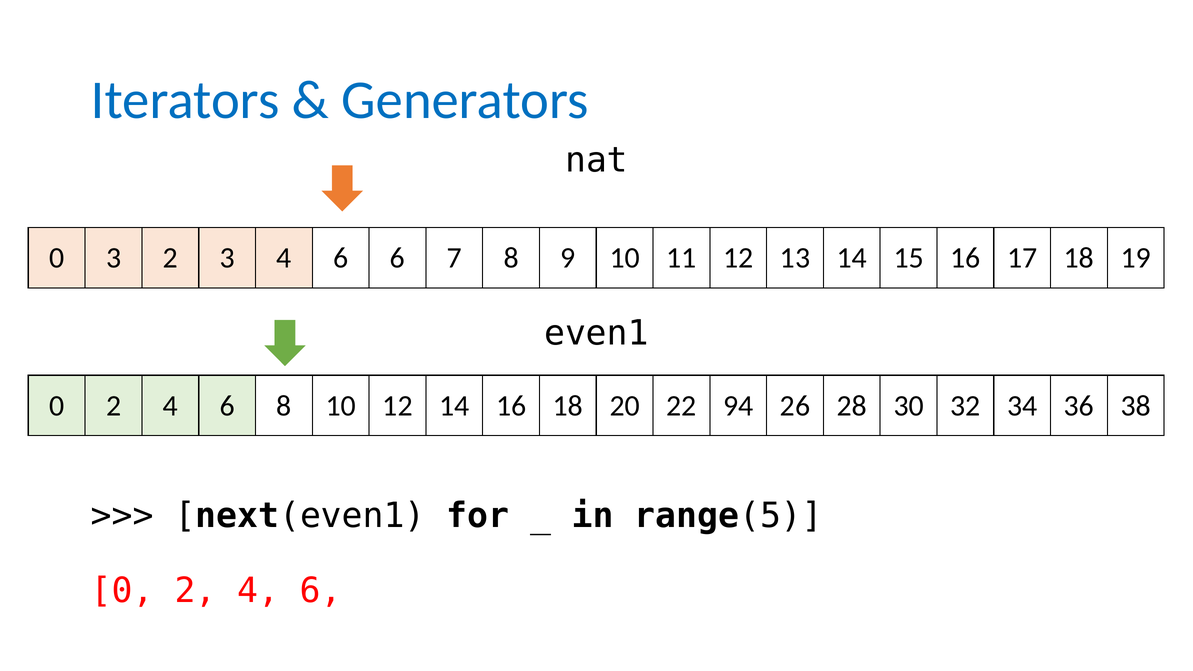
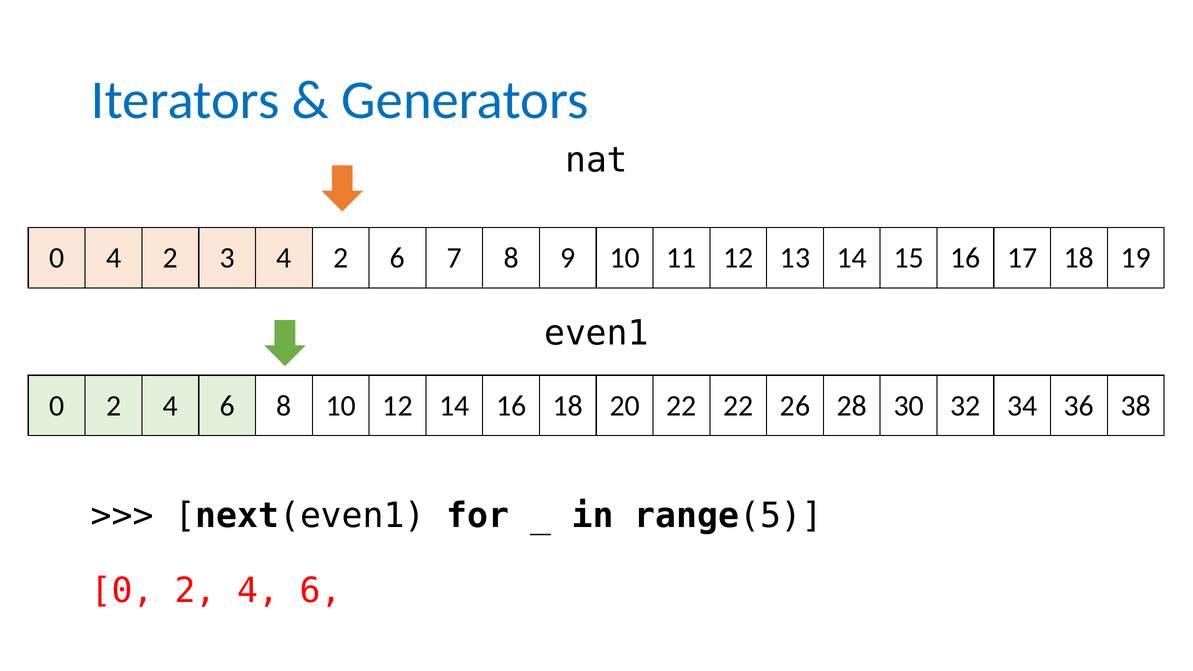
0 3: 3 -> 4
3 4 6: 6 -> 2
22 94: 94 -> 22
